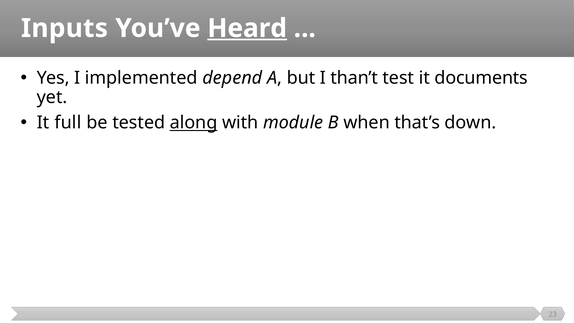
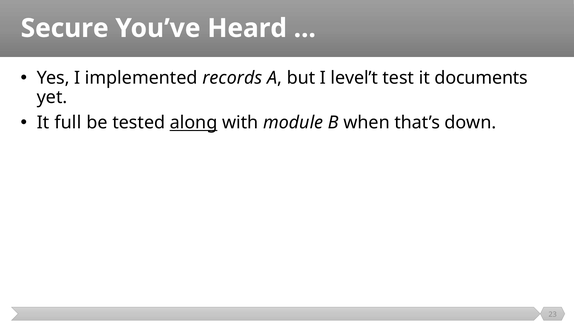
Inputs: Inputs -> Secure
Heard underline: present -> none
depend: depend -> records
than’t: than’t -> level’t
